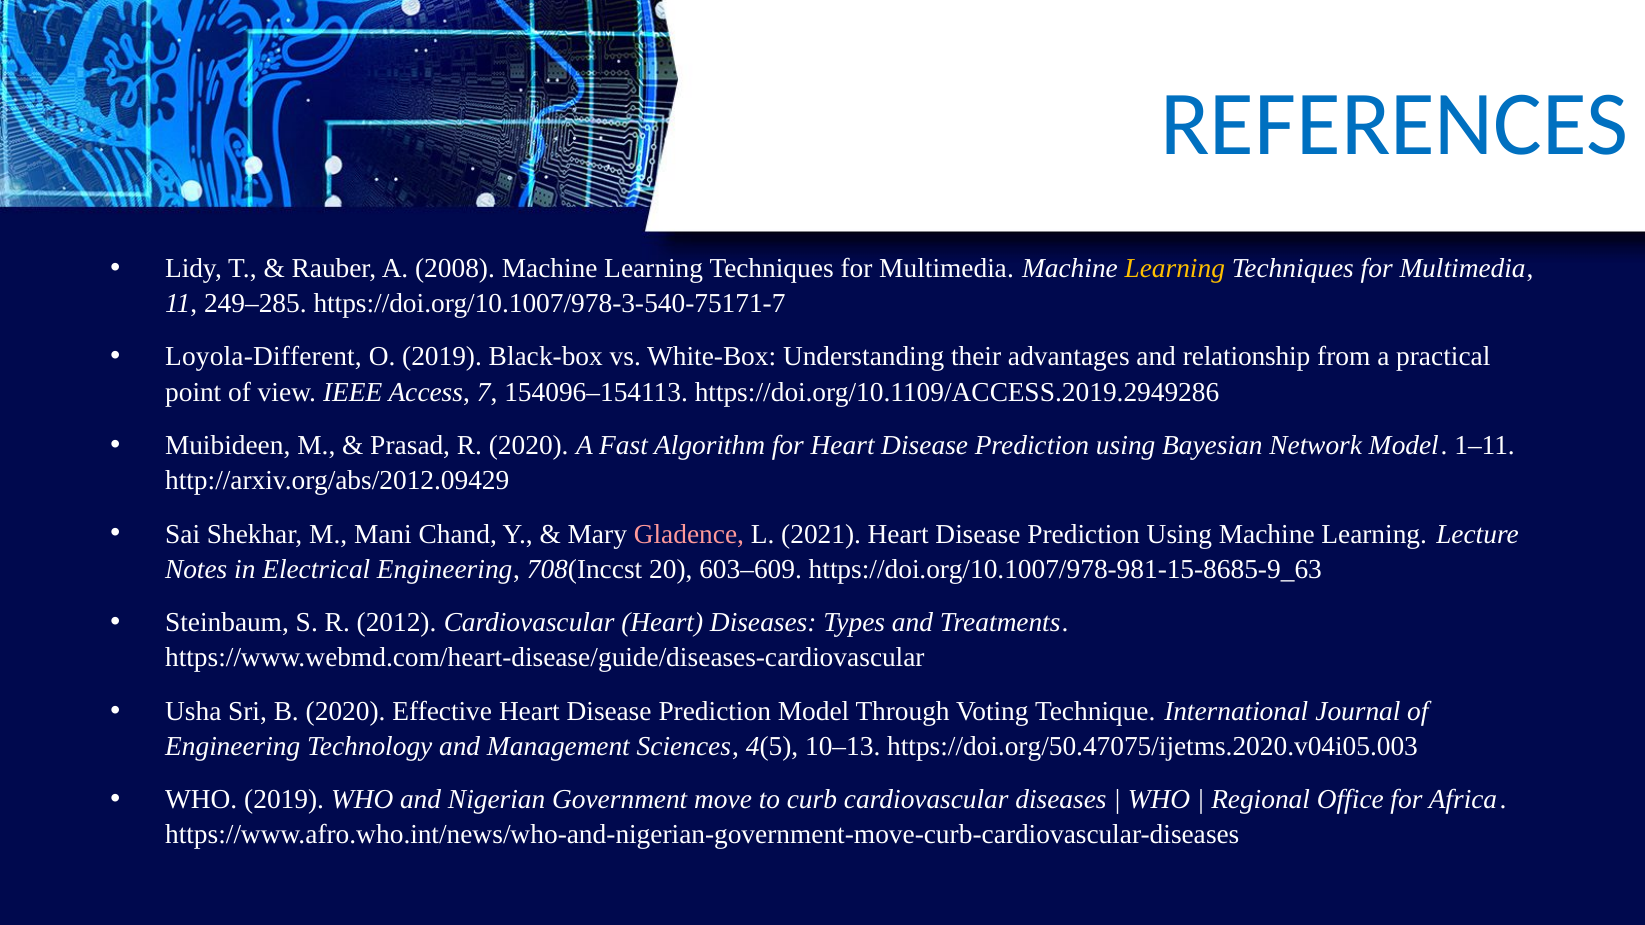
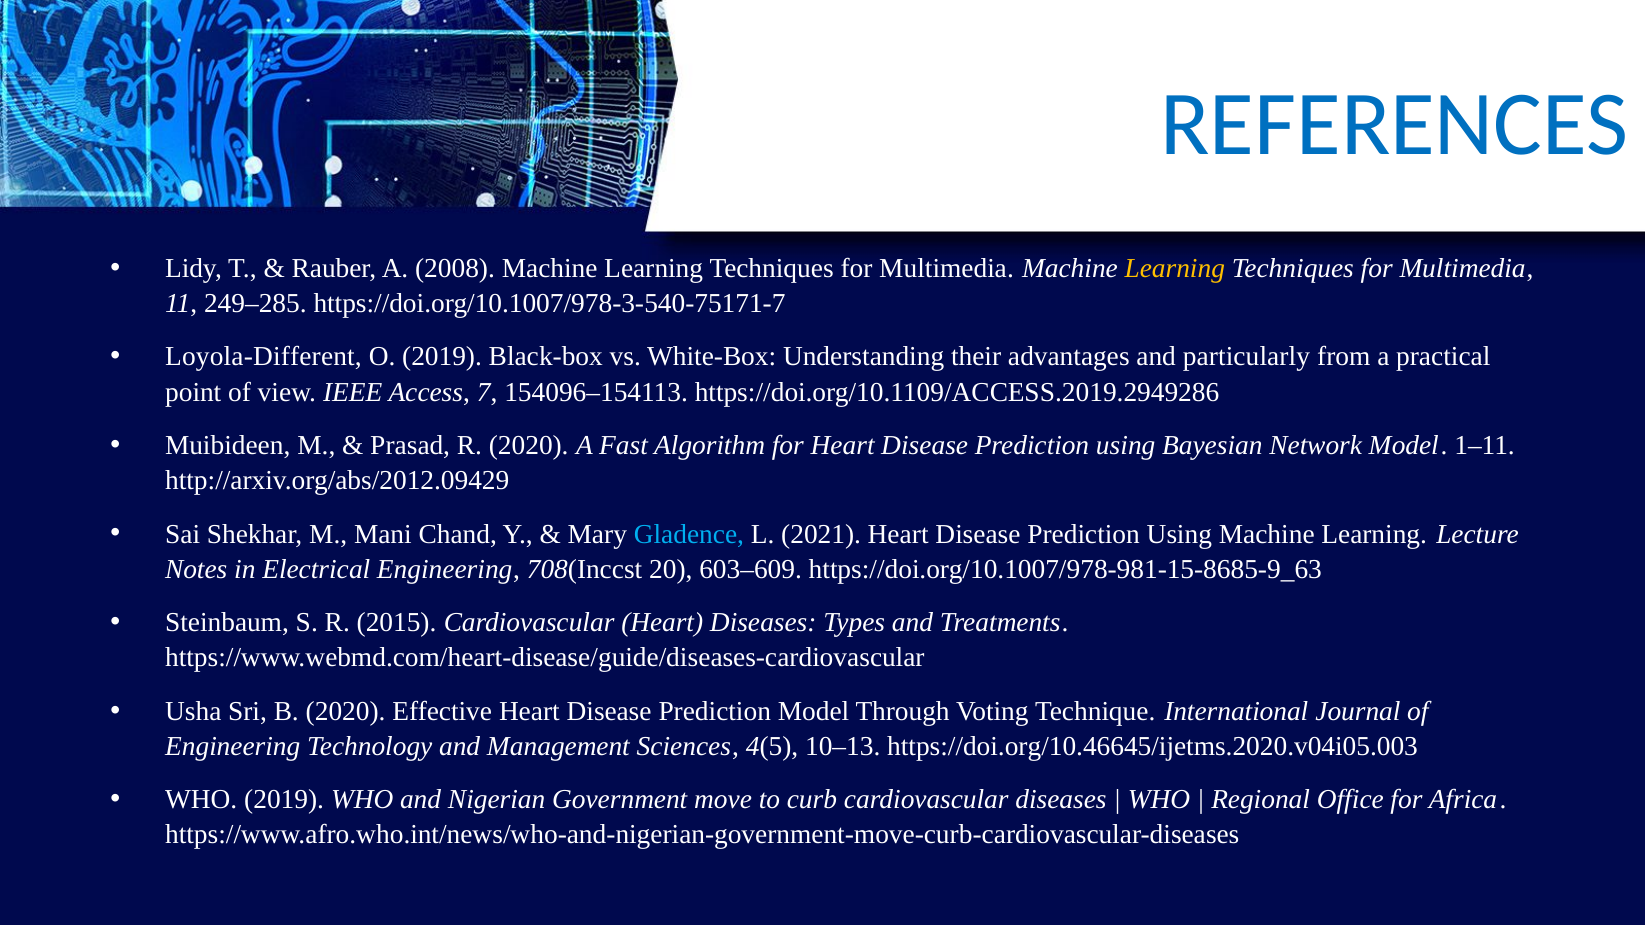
relationship: relationship -> particularly
Gladence colour: pink -> light blue
2012: 2012 -> 2015
https://doi.org/50.47075/ijetms.2020.v04i05.003: https://doi.org/50.47075/ijetms.2020.v04i05.003 -> https://doi.org/10.46645/ijetms.2020.v04i05.003
